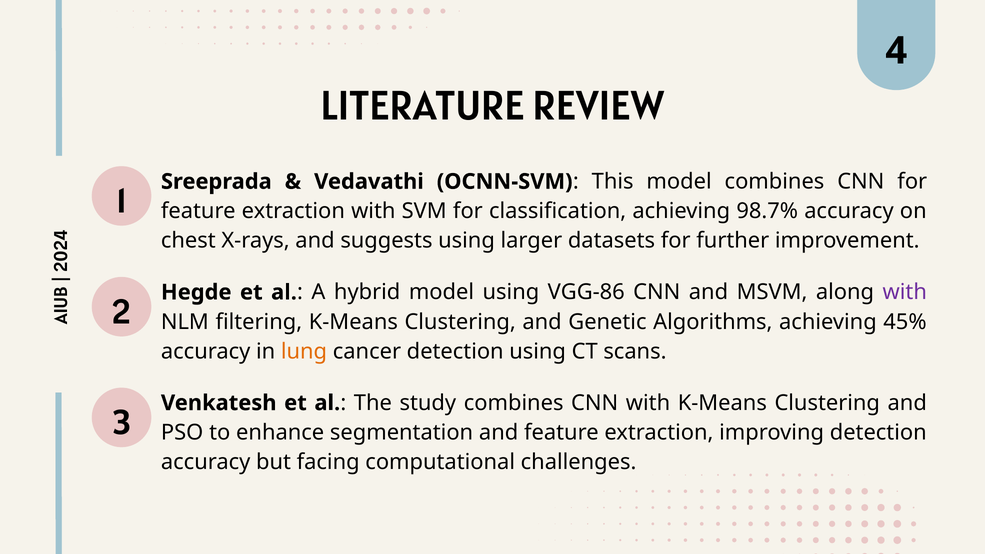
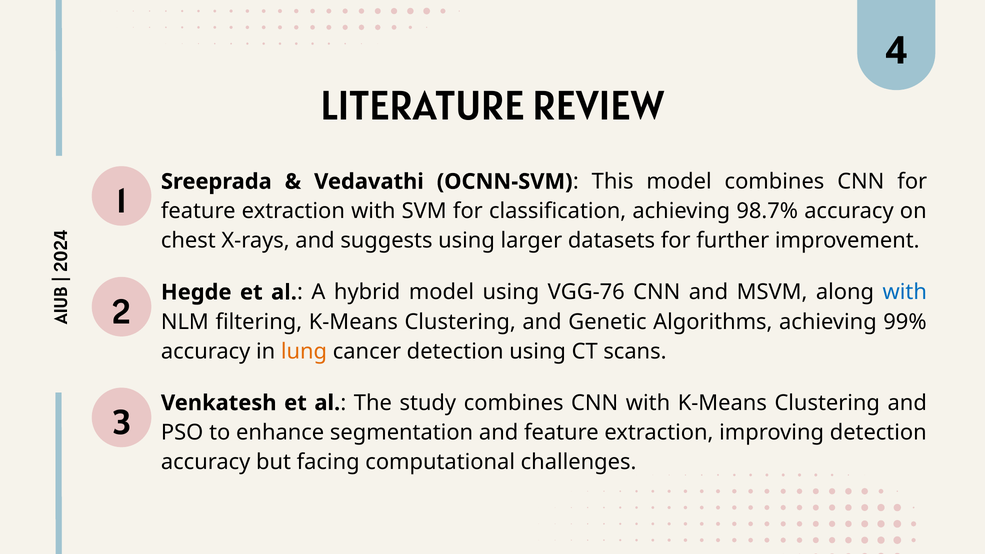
VGG-86: VGG-86 -> VGG-76
with at (905, 292) colour: purple -> blue
45%: 45% -> 99%
